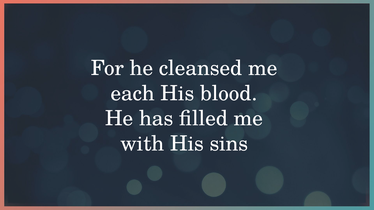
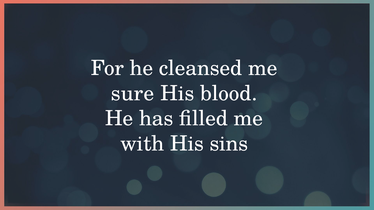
each: each -> sure
